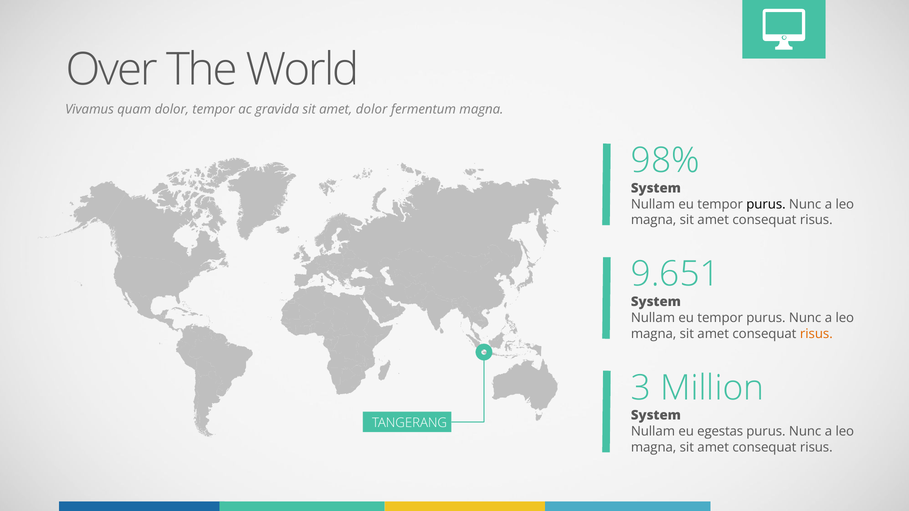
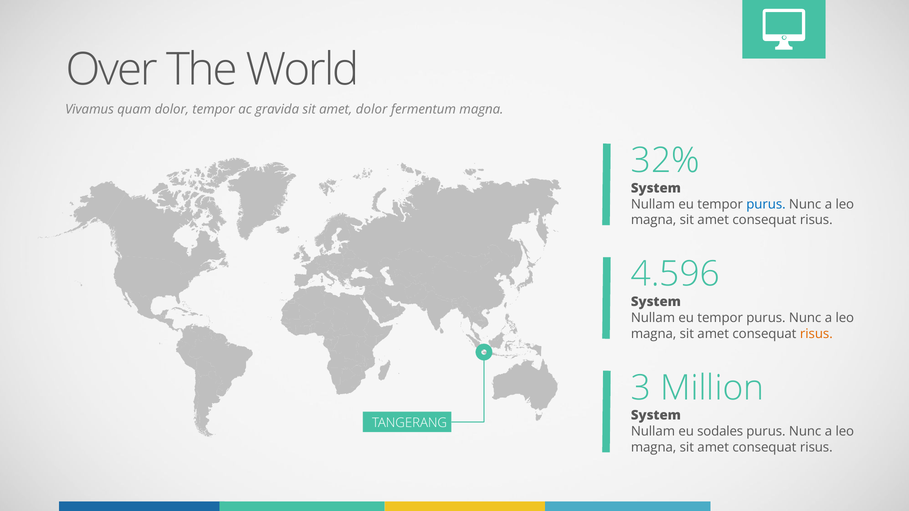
98%: 98% -> 32%
purus at (766, 204) colour: black -> blue
9.651: 9.651 -> 4.596
egestas: egestas -> sodales
